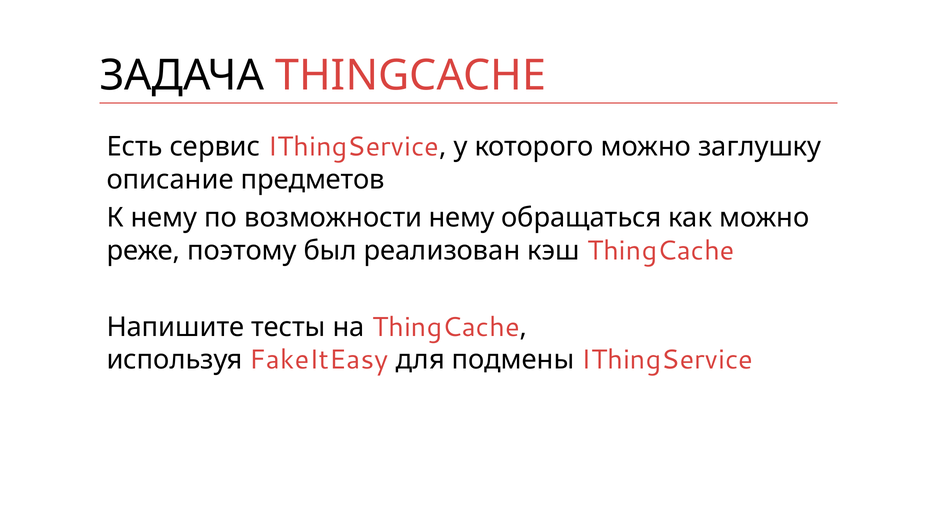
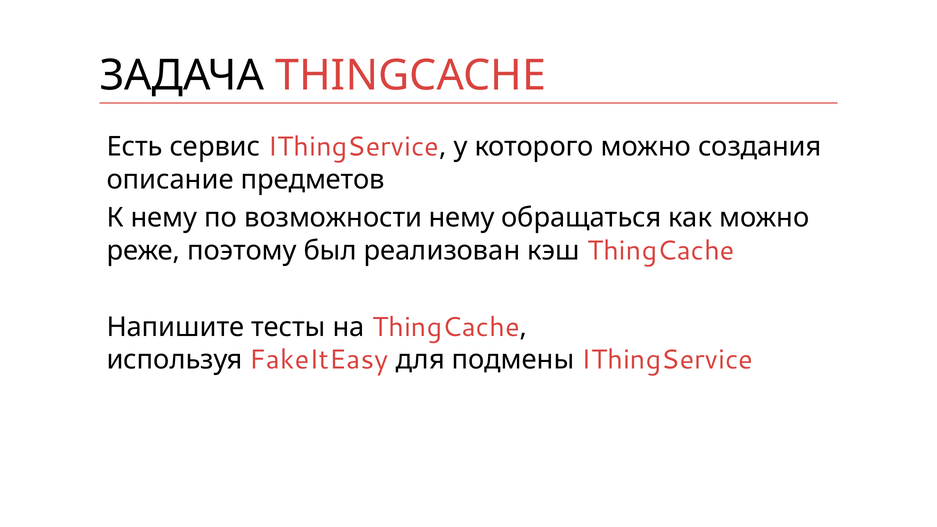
заглушку: заглушку -> создания
